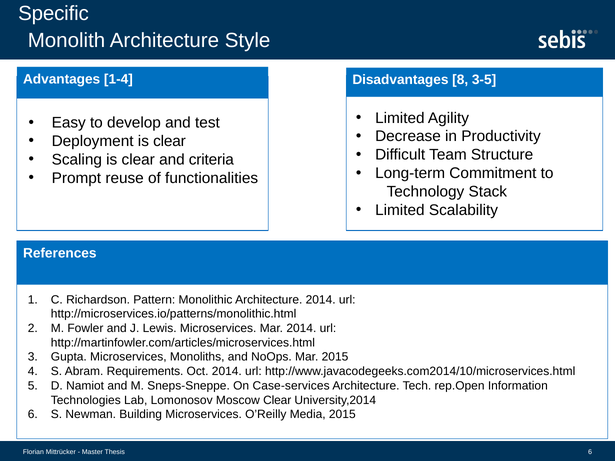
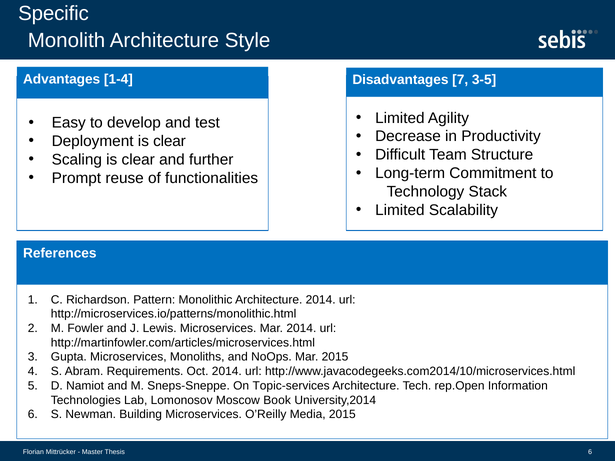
8: 8 -> 7
criteria: criteria -> further
Case-services: Case-services -> Topic-services
Moscow Clear: Clear -> Book
